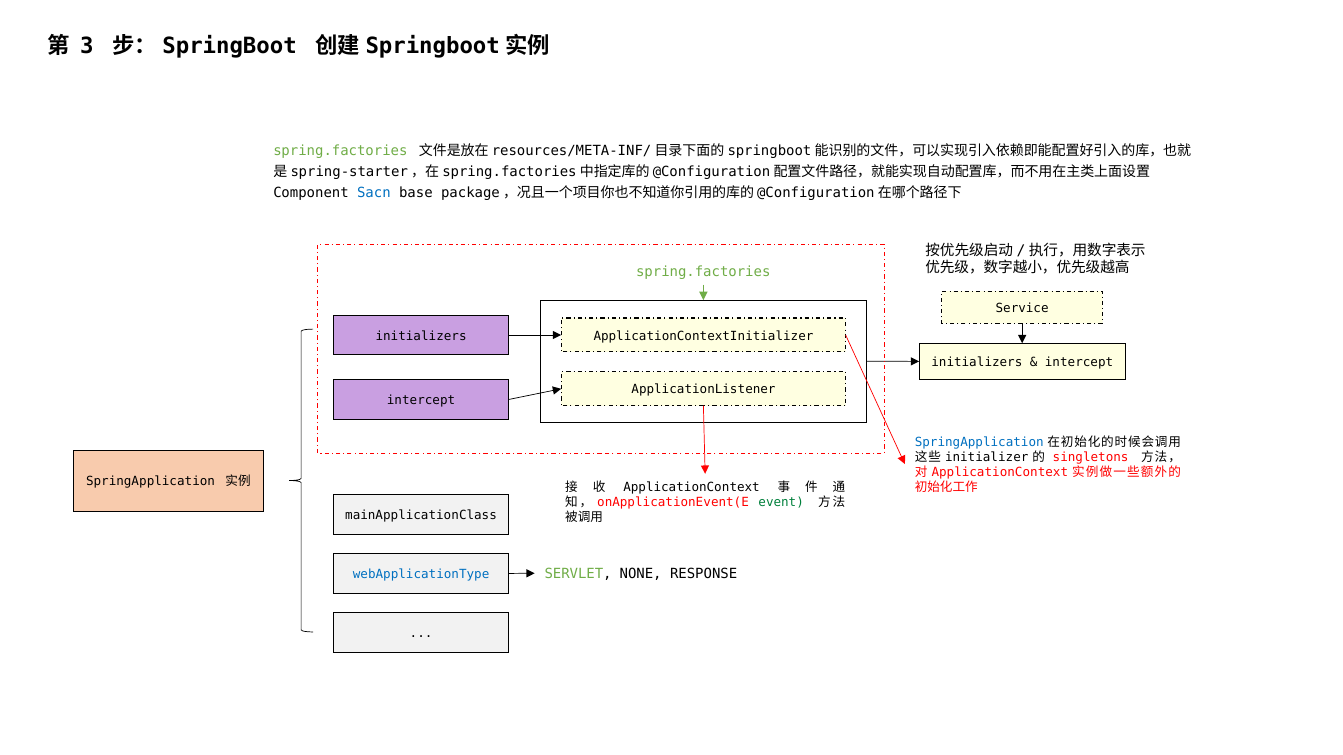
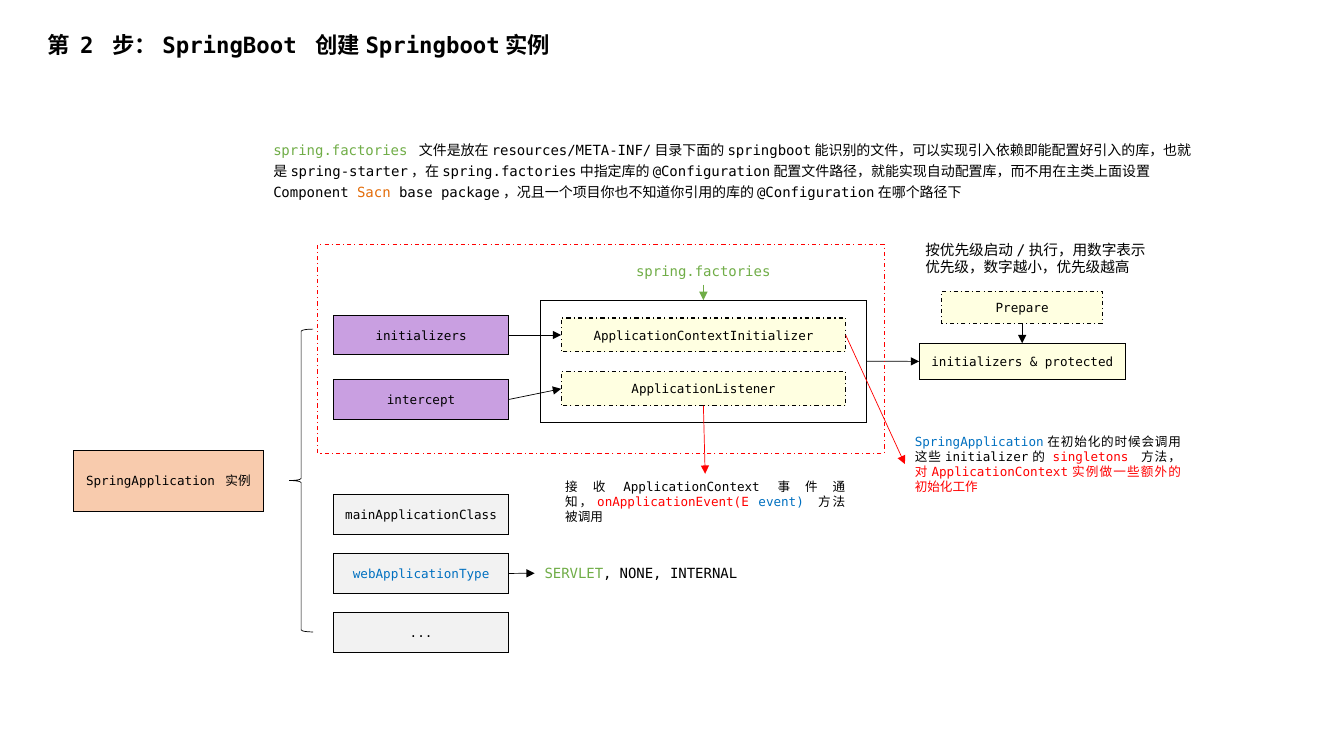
3: 3 -> 2
Sacn colour: blue -> orange
Service: Service -> Prepare
intercept at (1079, 362): intercept -> protected
event colour: green -> blue
RESPONSE: RESPONSE -> INTERNAL
